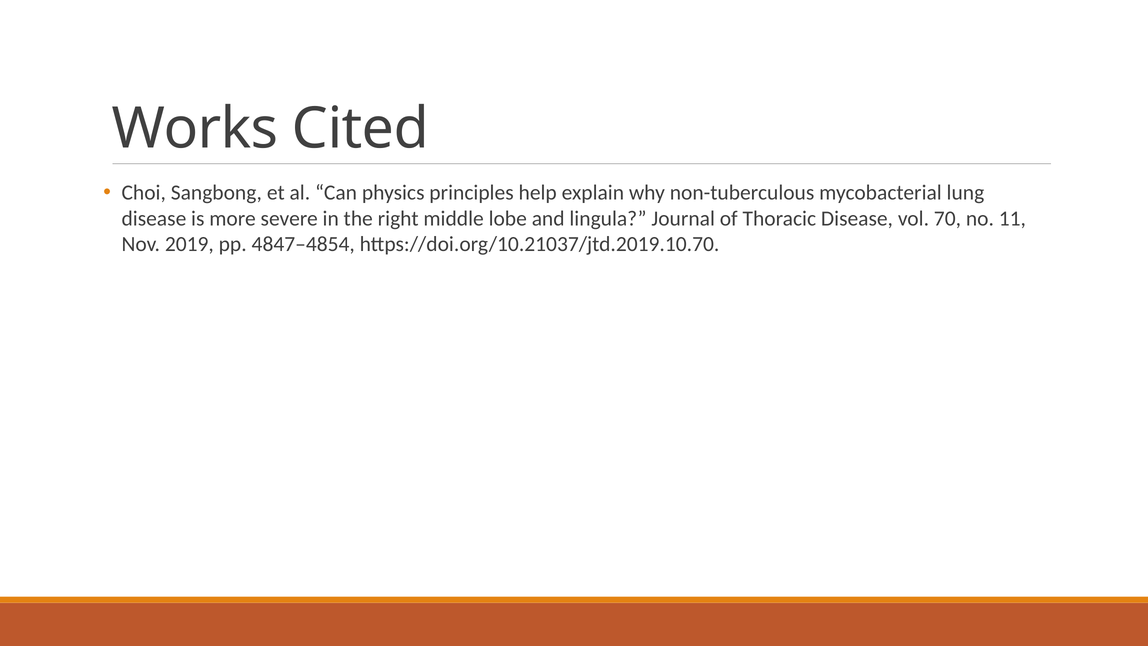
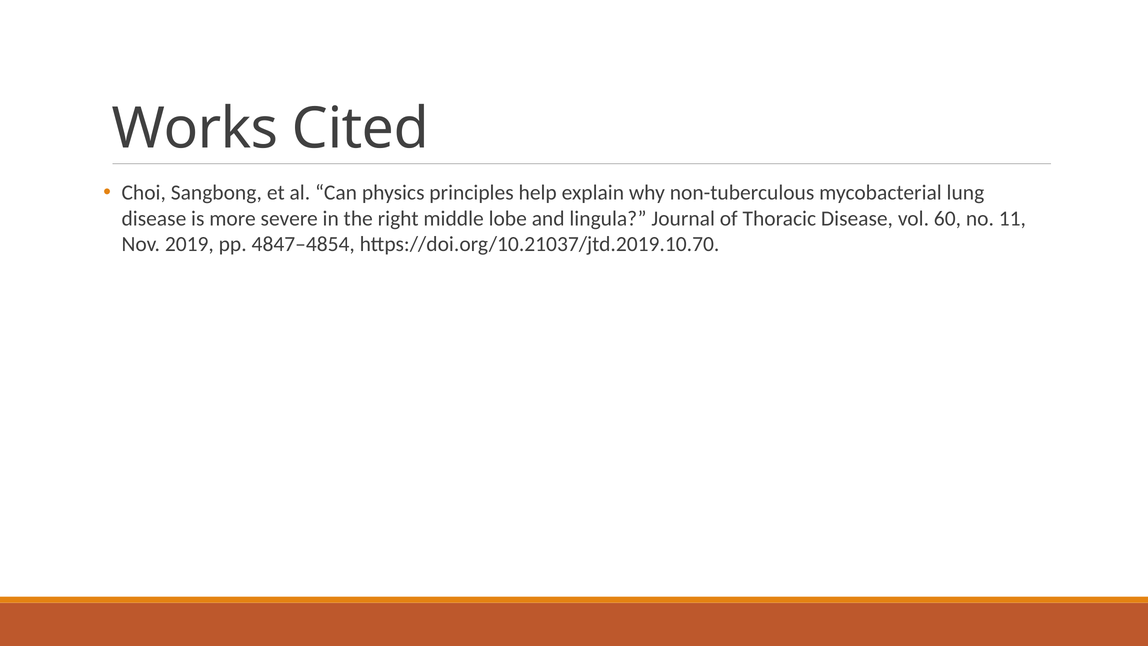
70: 70 -> 60
